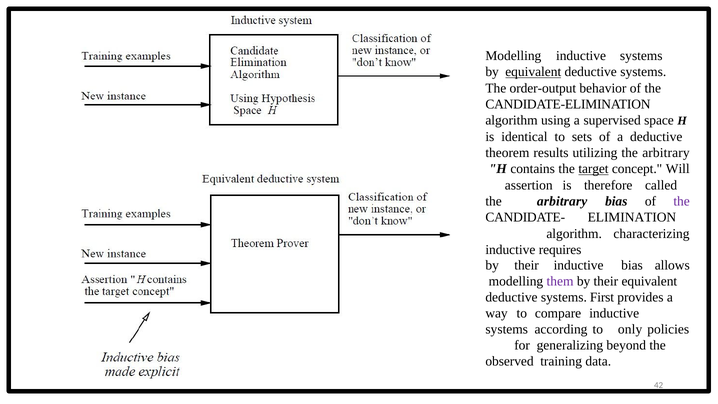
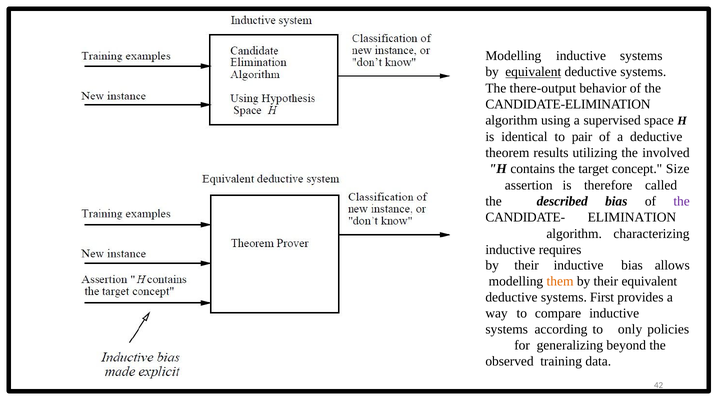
order-output: order-output -> there-output
sets: sets -> pair
utilizing the arbitrary: arbitrary -> involved
target underline: present -> none
Will: Will -> Size
arbitrary at (562, 201): arbitrary -> described
them colour: purple -> orange
